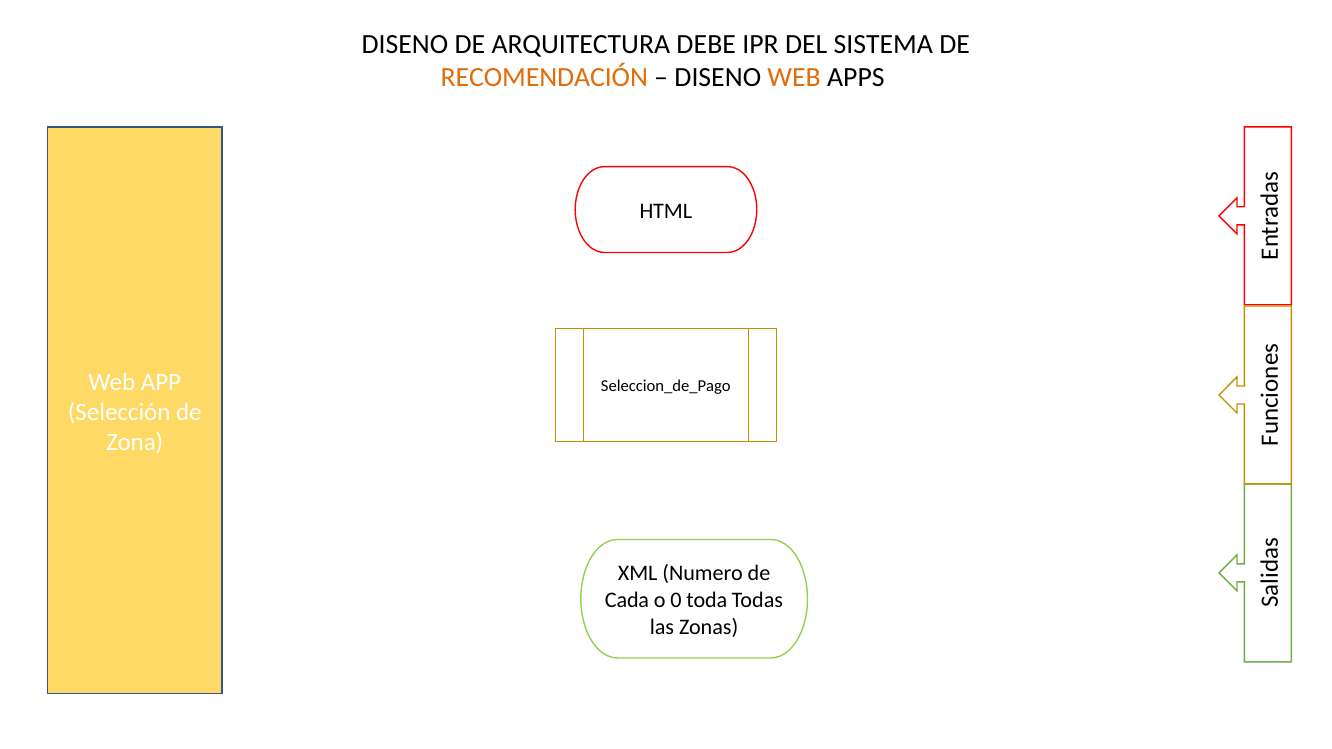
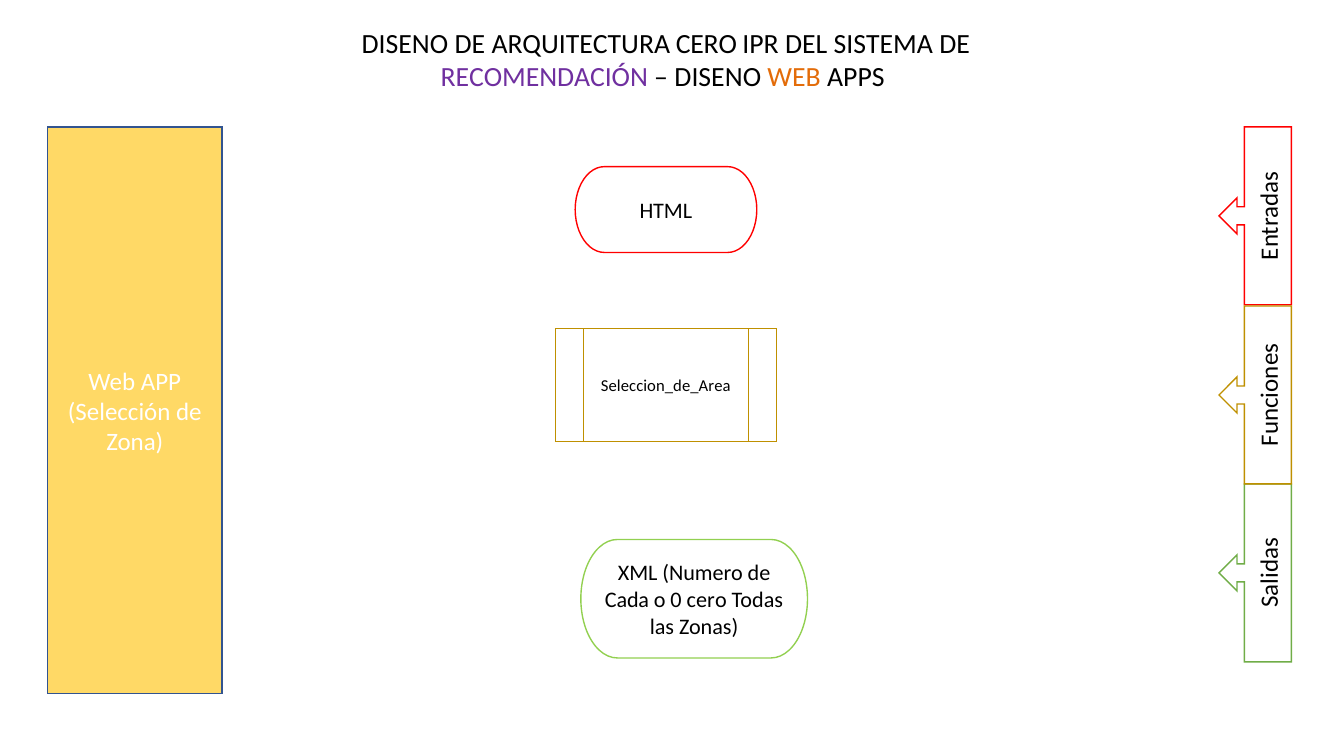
ARQUITECTURA DEBE: DEBE -> CERO
RECOMENDACIÓN colour: orange -> purple
Seleccion_de_Pago: Seleccion_de_Pago -> Seleccion_de_Area
0 toda: toda -> cero
